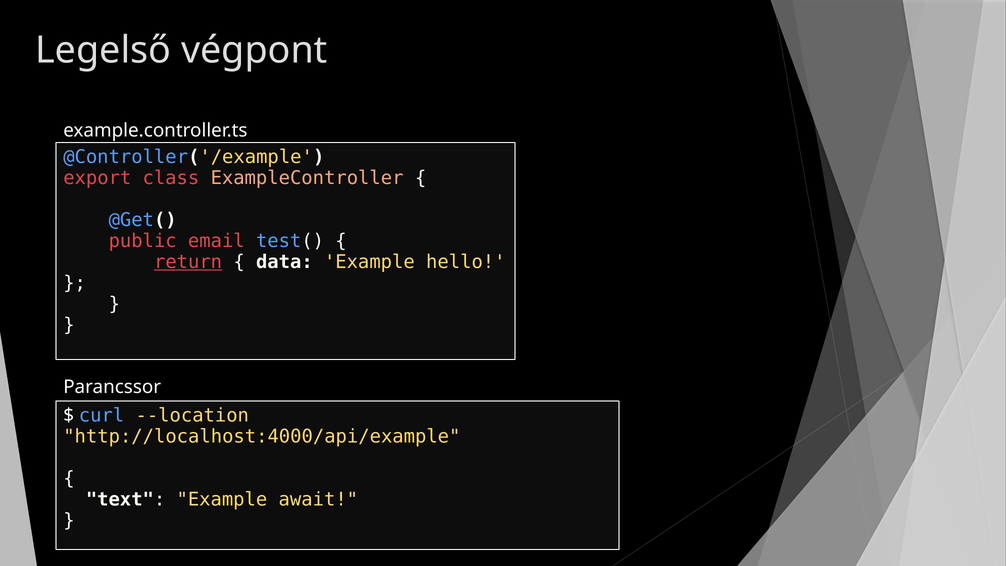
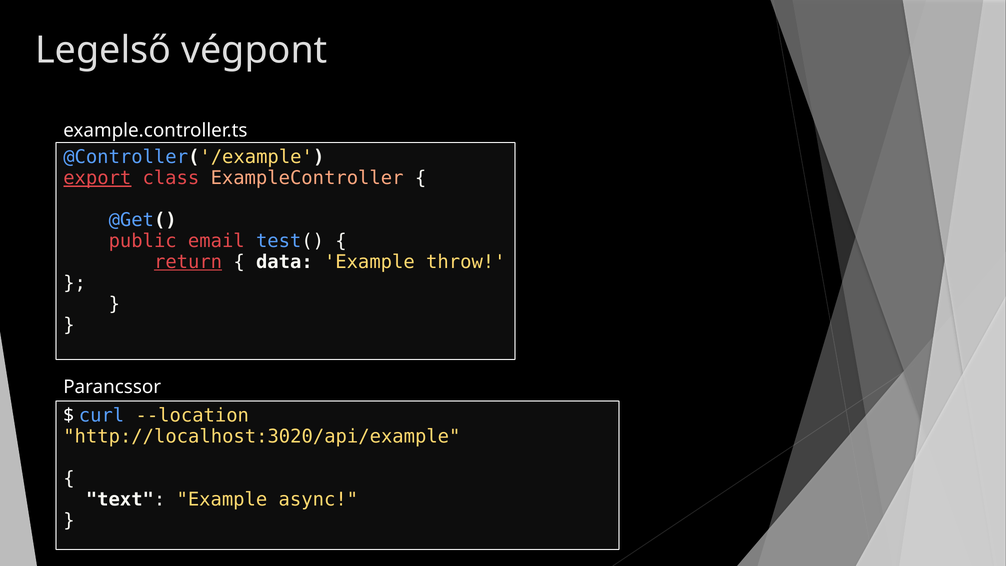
export underline: none -> present
hello: hello -> throw
http://localhost:4000/api/example: http://localhost:4000/api/example -> http://localhost:3020/api/example
await: await -> async
